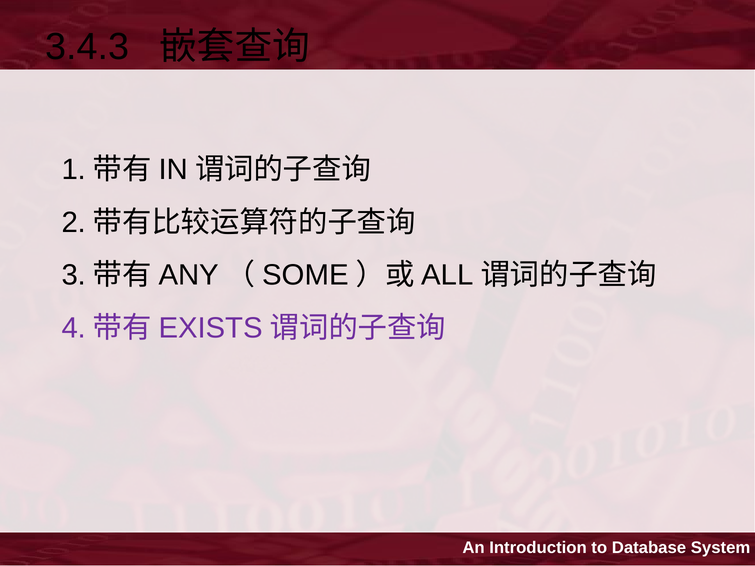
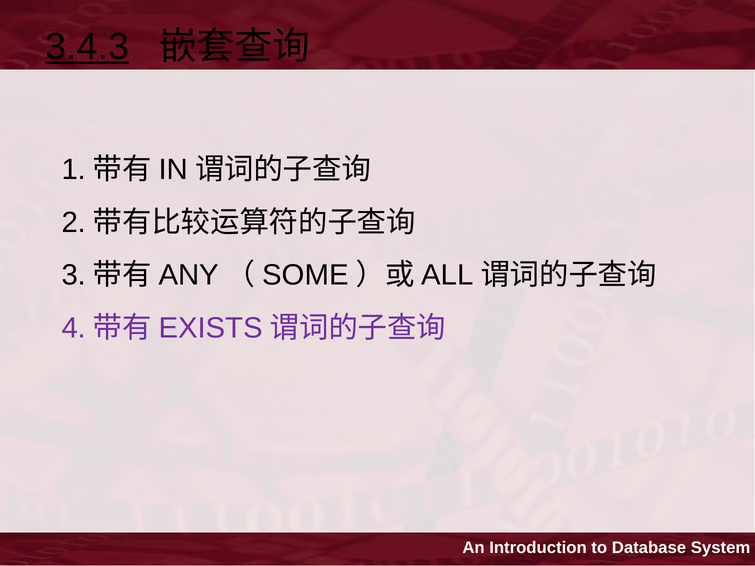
3.4.3 underline: none -> present
